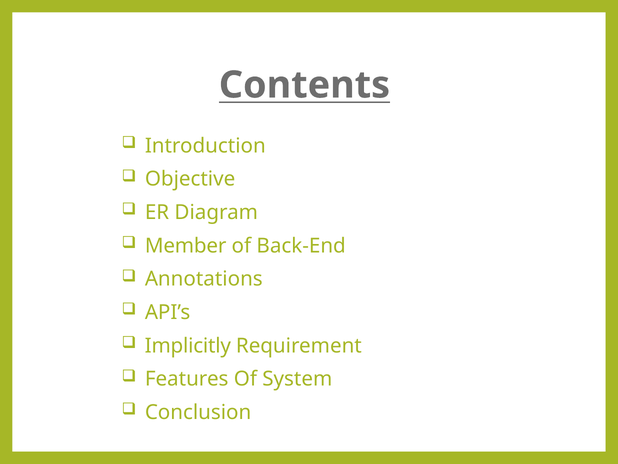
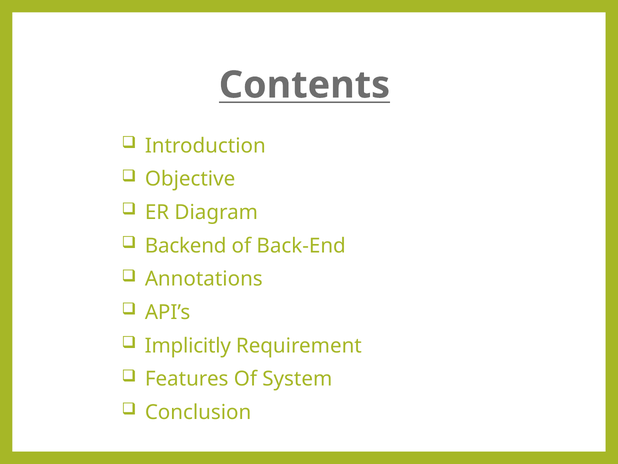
Member: Member -> Backend
